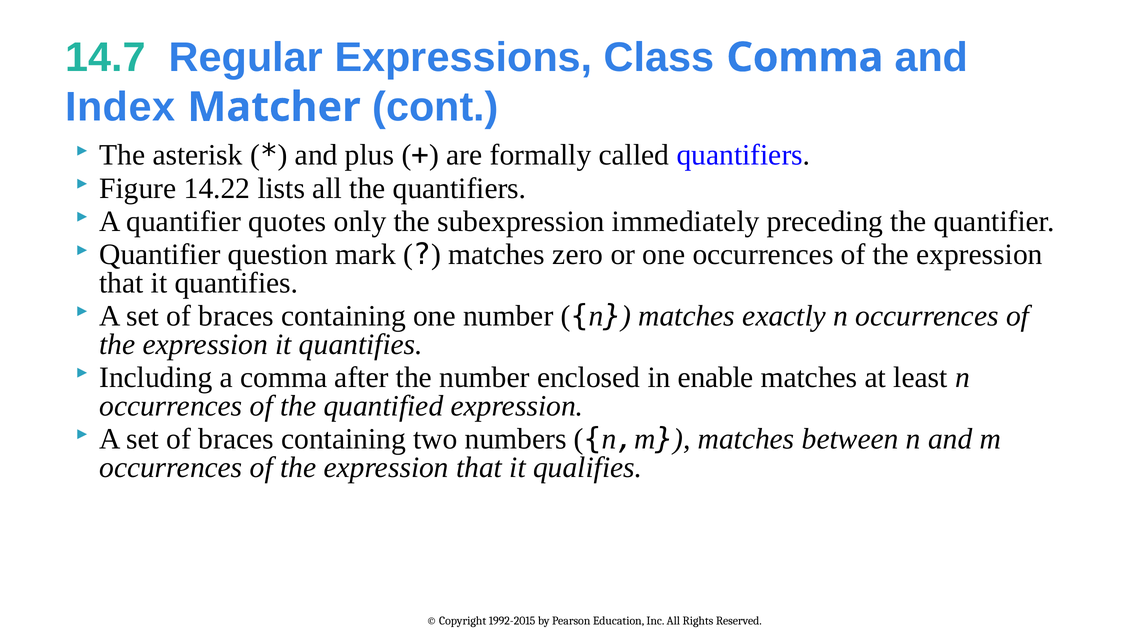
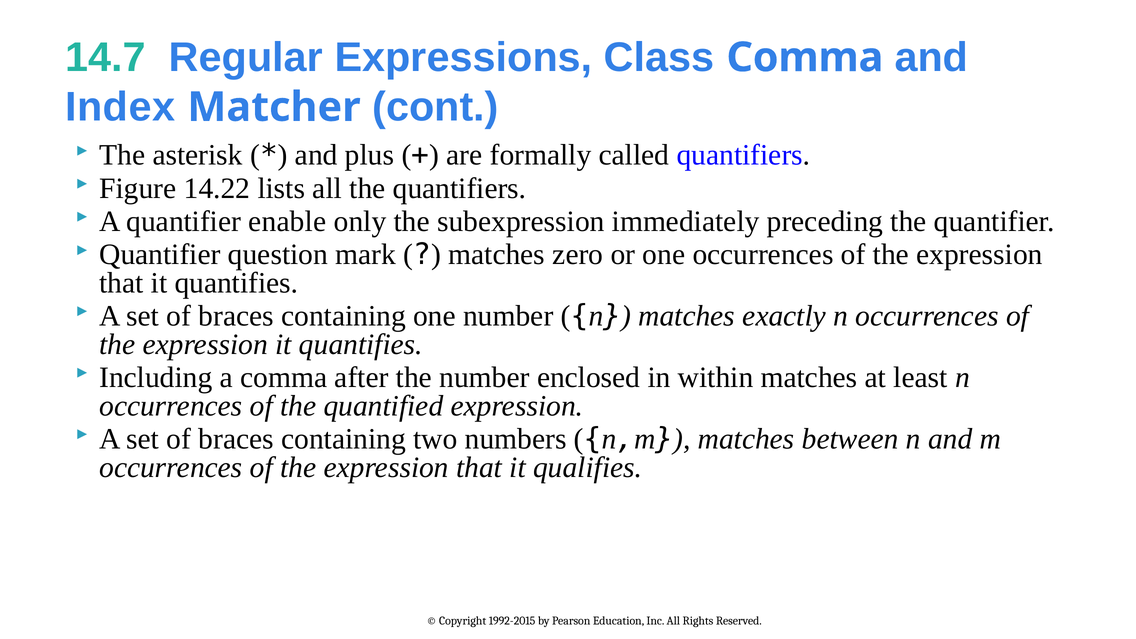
quotes: quotes -> enable
enable: enable -> within
